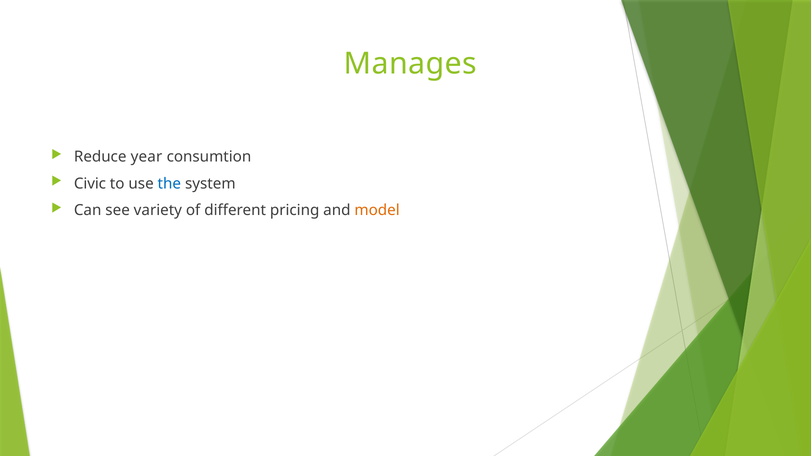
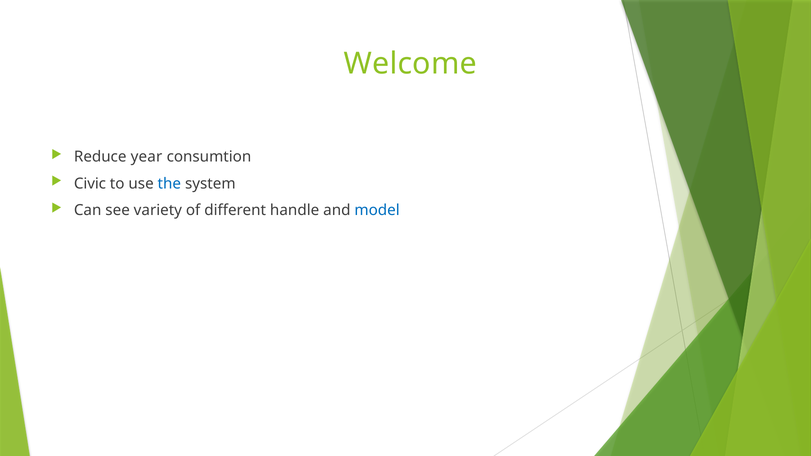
Manages: Manages -> Welcome
pricing: pricing -> handle
model colour: orange -> blue
